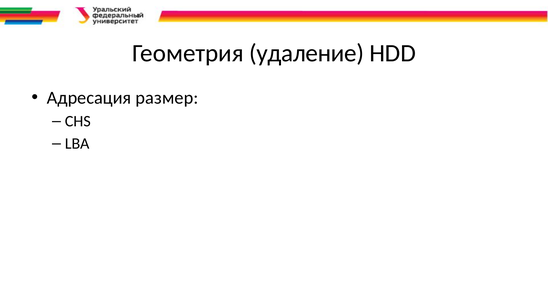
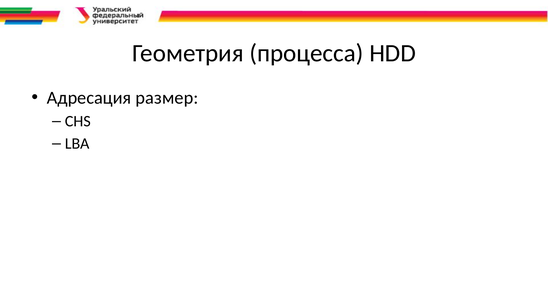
удаление: удаление -> процесса
